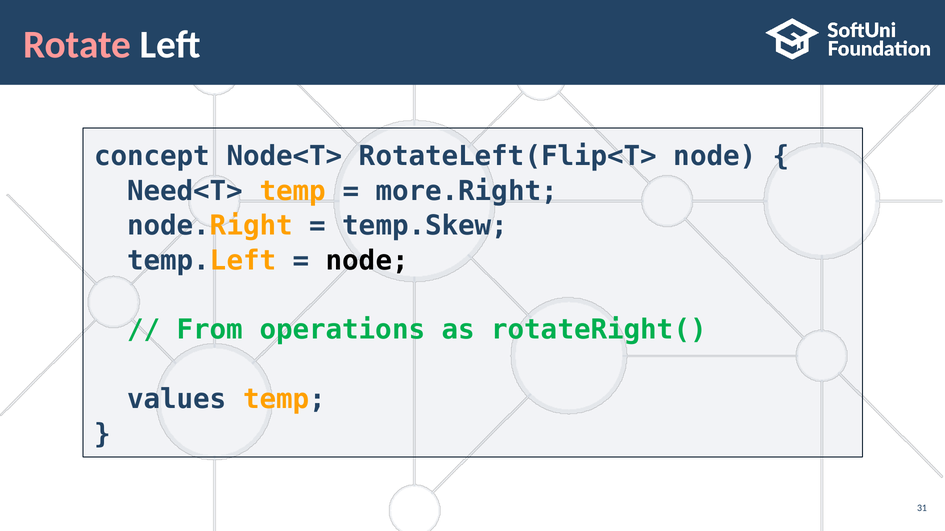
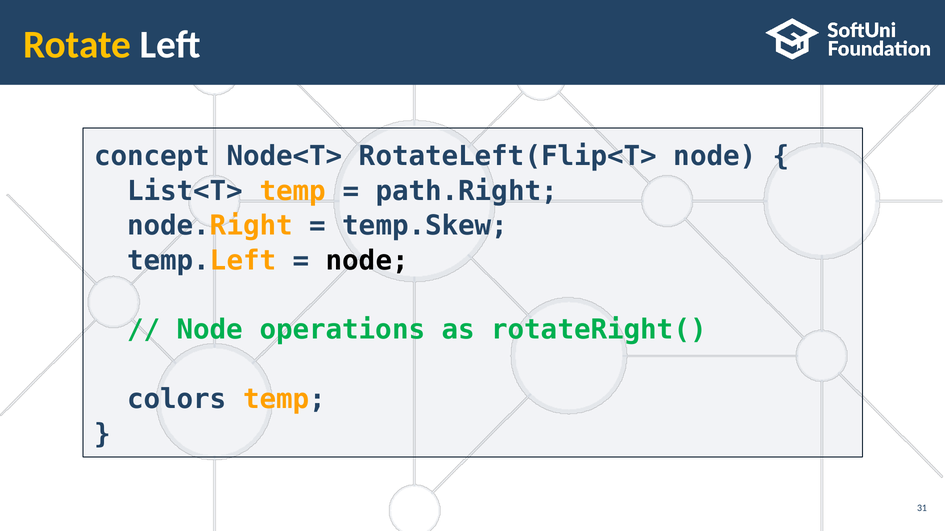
Rotate colour: pink -> yellow
Need<T>: Need<T> -> List<T>
more.Right: more.Right -> path.Right
From at (210, 330): From -> Node
values: values -> colors
